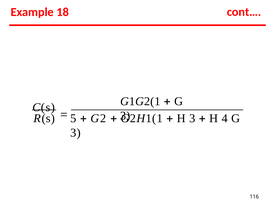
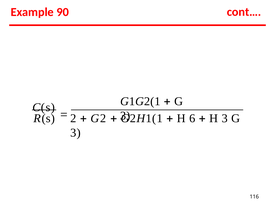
18: 18 -> 90
5: 5 -> 2
H 3: 3 -> 6
H 4: 4 -> 3
